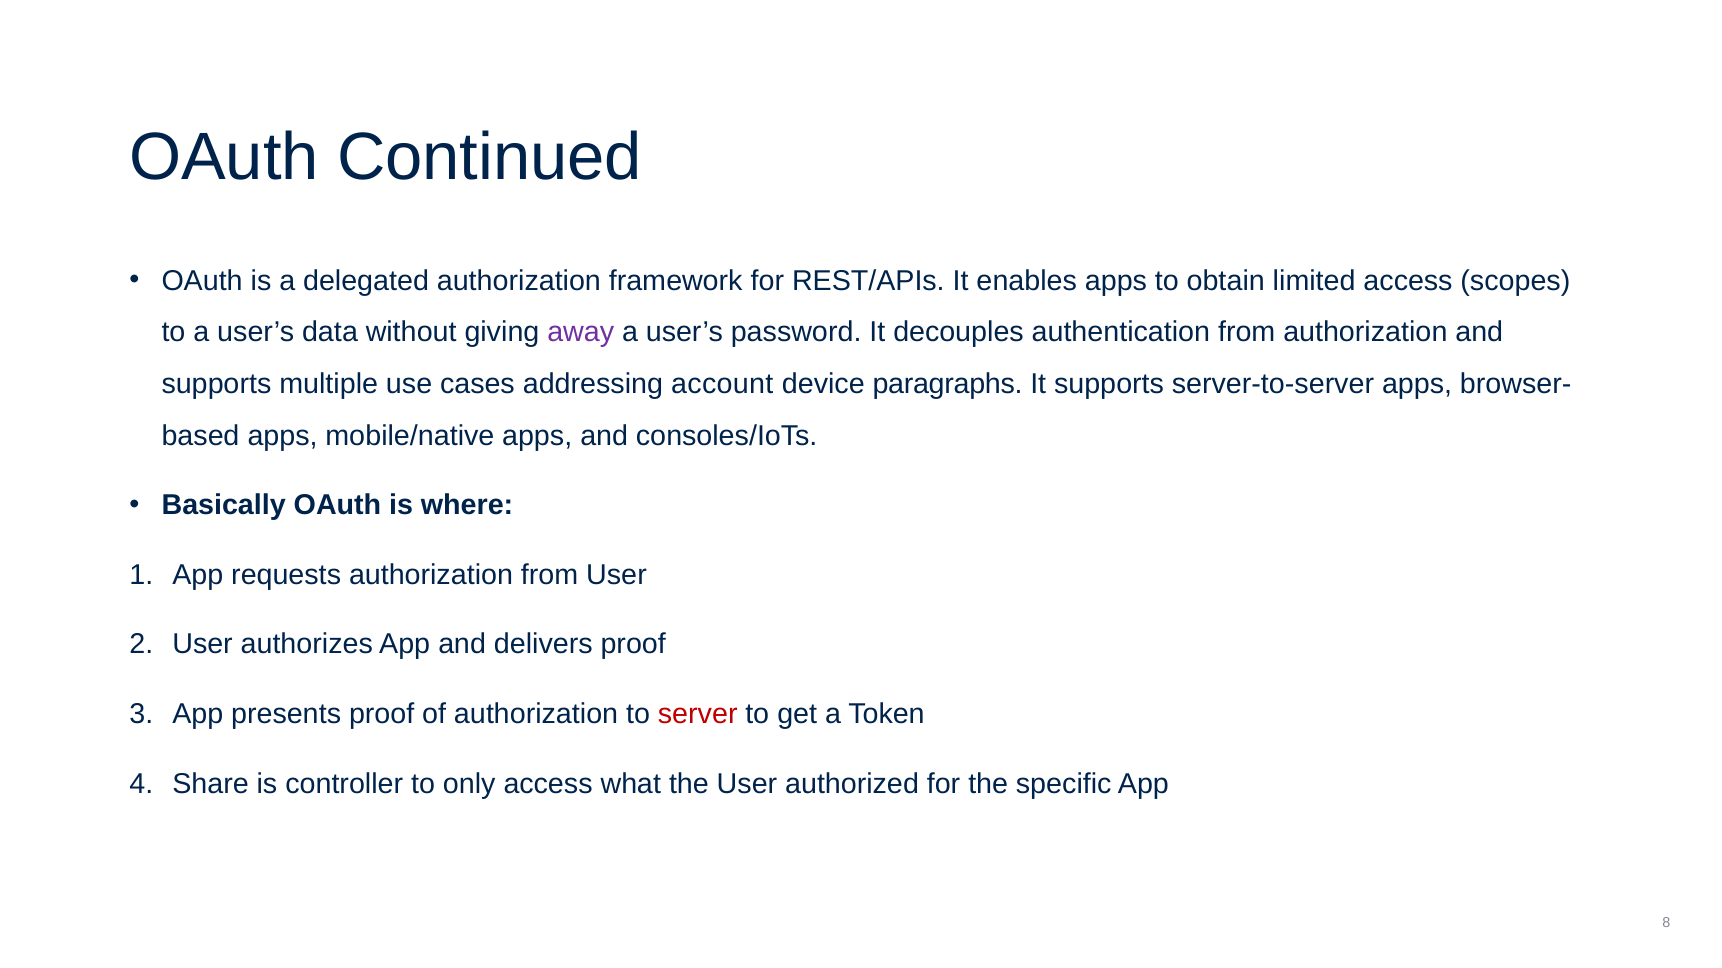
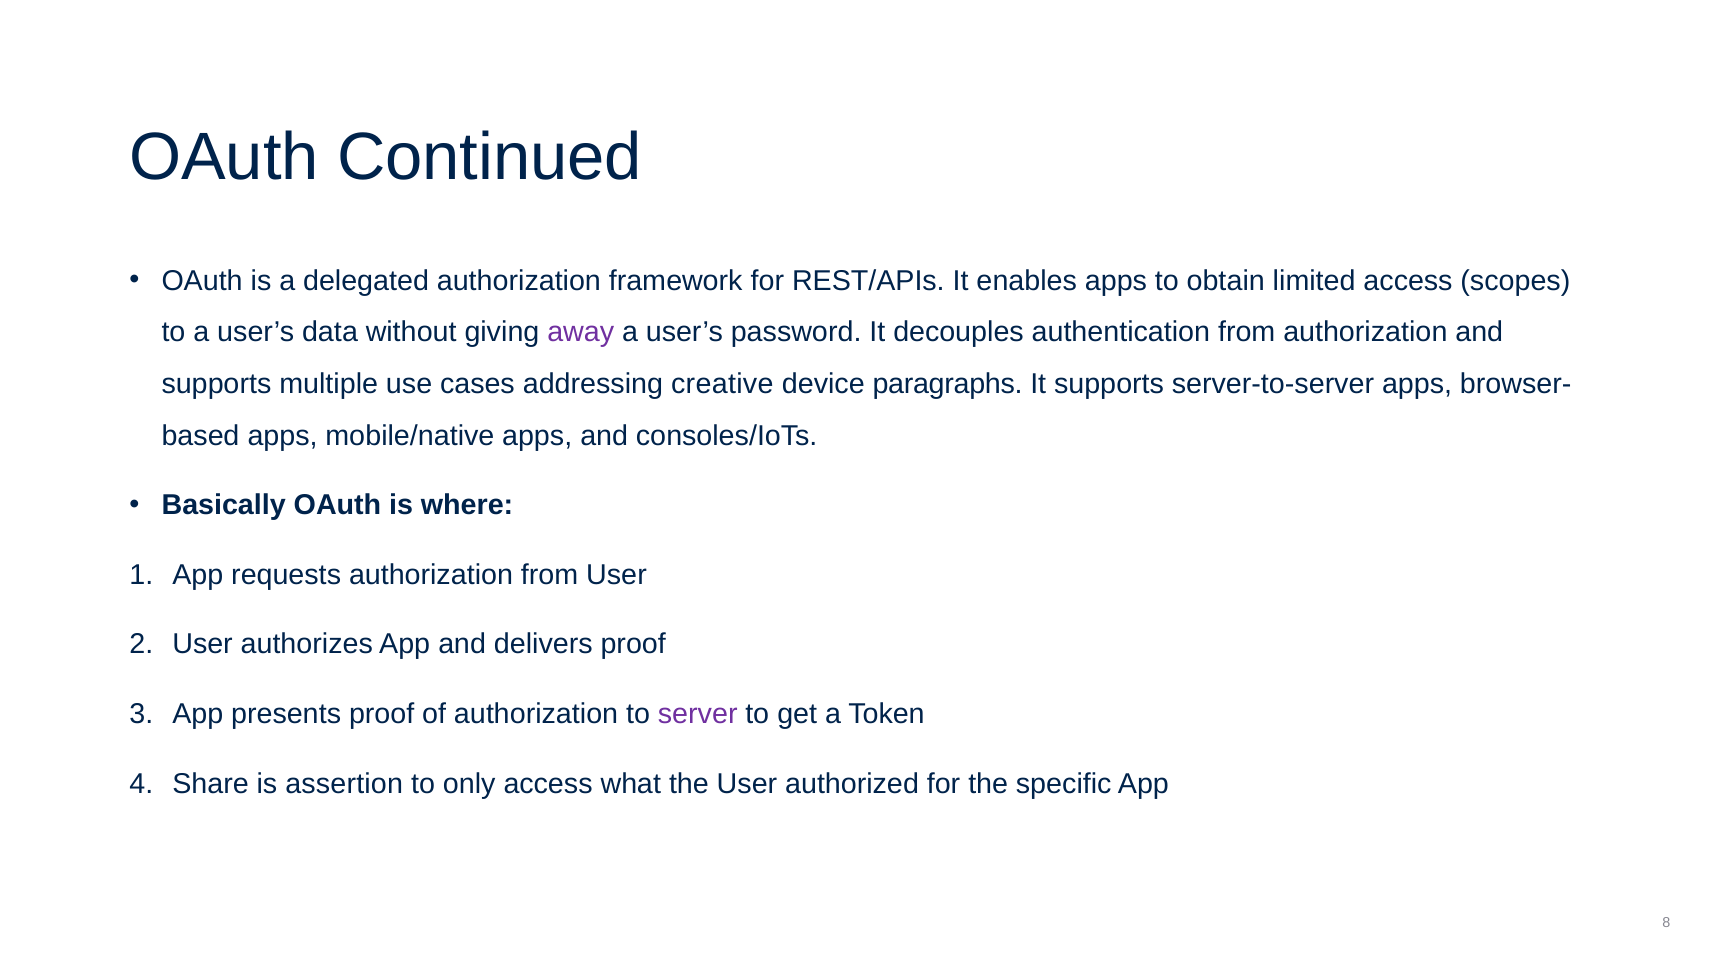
account: account -> creative
server colour: red -> purple
controller: controller -> assertion
